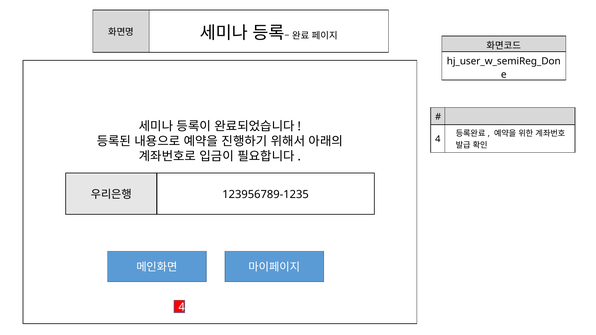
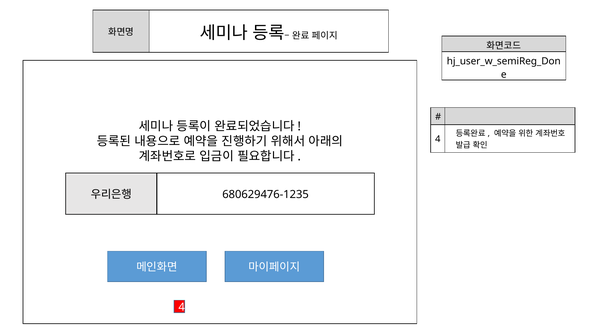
123956789-1235: 123956789-1235 -> 680629476-1235
